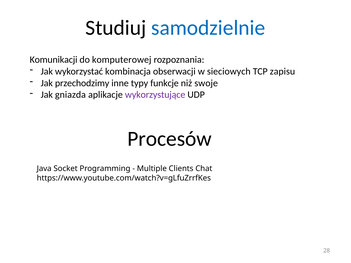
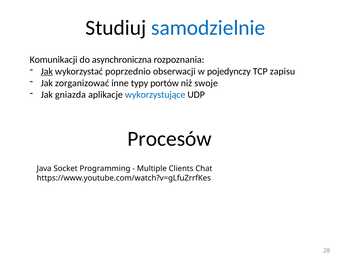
komputerowej: komputerowej -> asynchroniczna
Jak at (47, 71) underline: none -> present
kombinacja: kombinacja -> poprzednio
sieciowych: sieciowych -> pojedynczy
przechodzimy: przechodzimy -> zorganizować
funkcje: funkcje -> portów
wykorzystujące colour: purple -> blue
